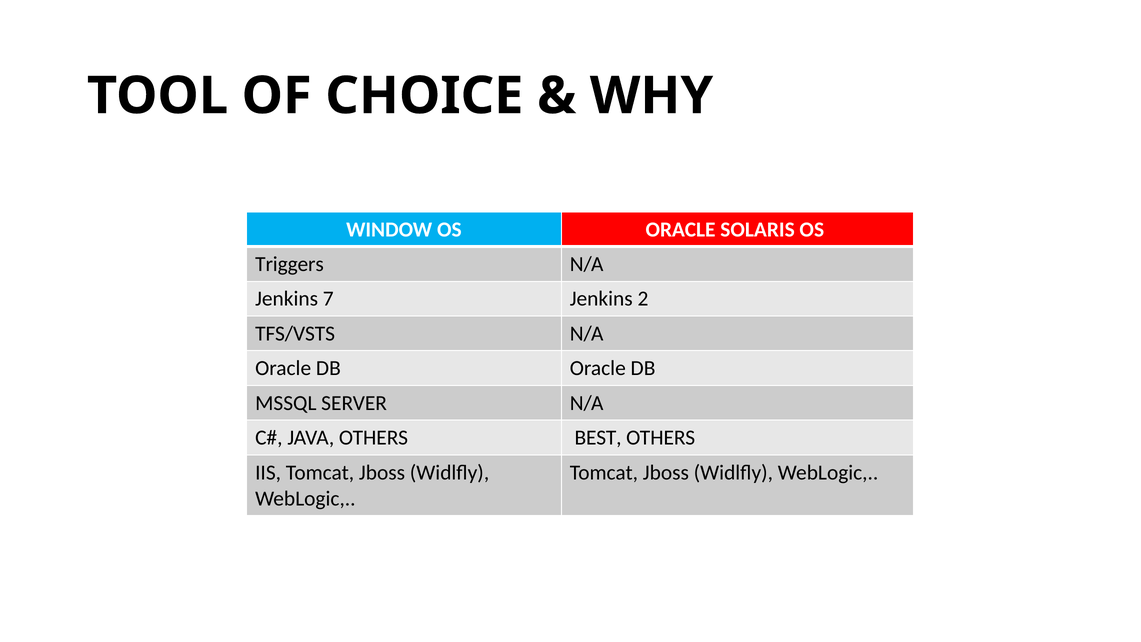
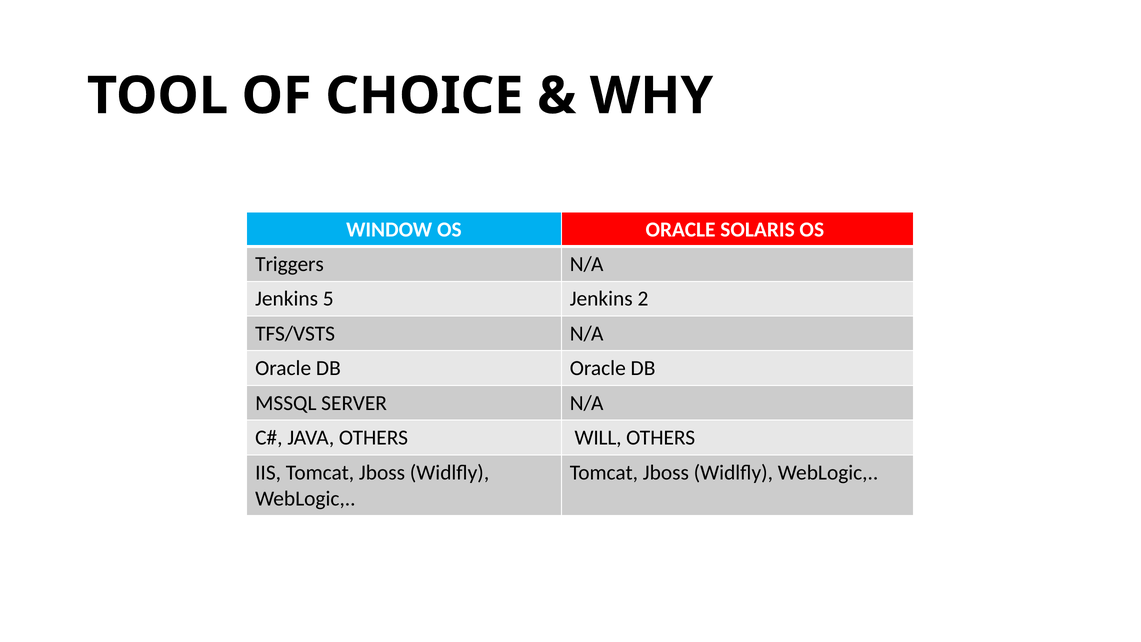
7: 7 -> 5
BEST: BEST -> WILL
